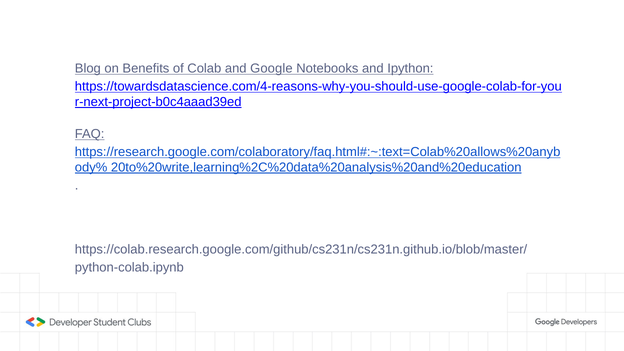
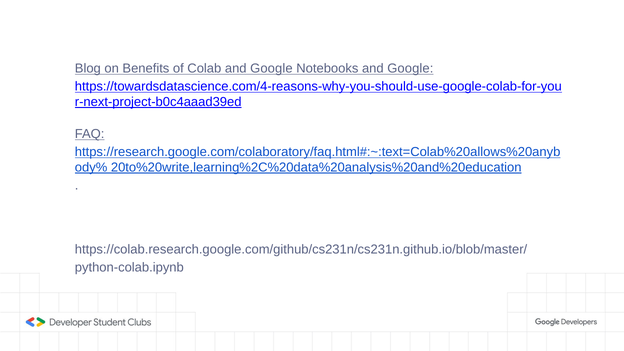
Notebooks and Ipython: Ipython -> Google
